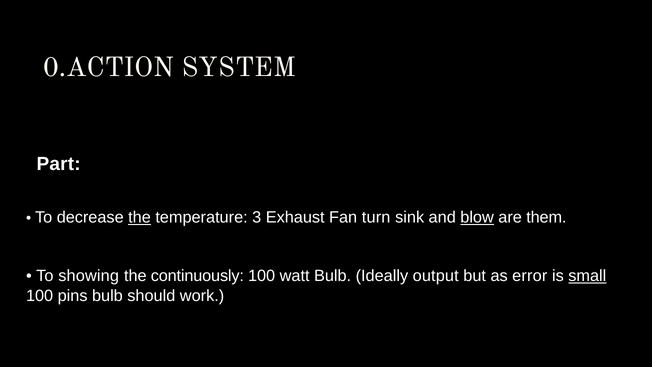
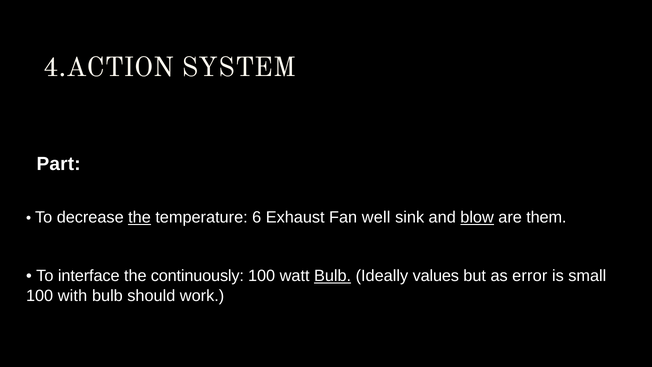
0.ACTION: 0.ACTION -> 4.ACTION
3: 3 -> 6
turn: turn -> well
showing: showing -> interface
Bulb at (333, 276) underline: none -> present
output: output -> values
small underline: present -> none
pins: pins -> with
